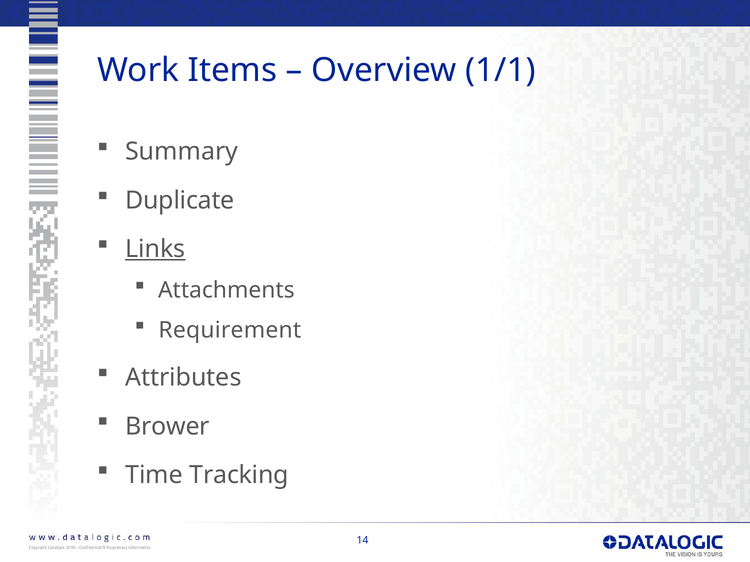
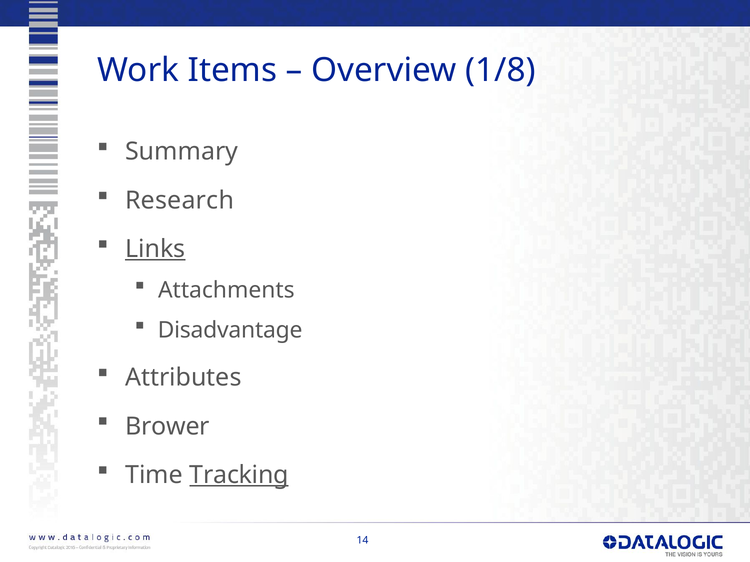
1/1: 1/1 -> 1/8
Duplicate: Duplicate -> Research
Requirement: Requirement -> Disadvantage
Tracking underline: none -> present
